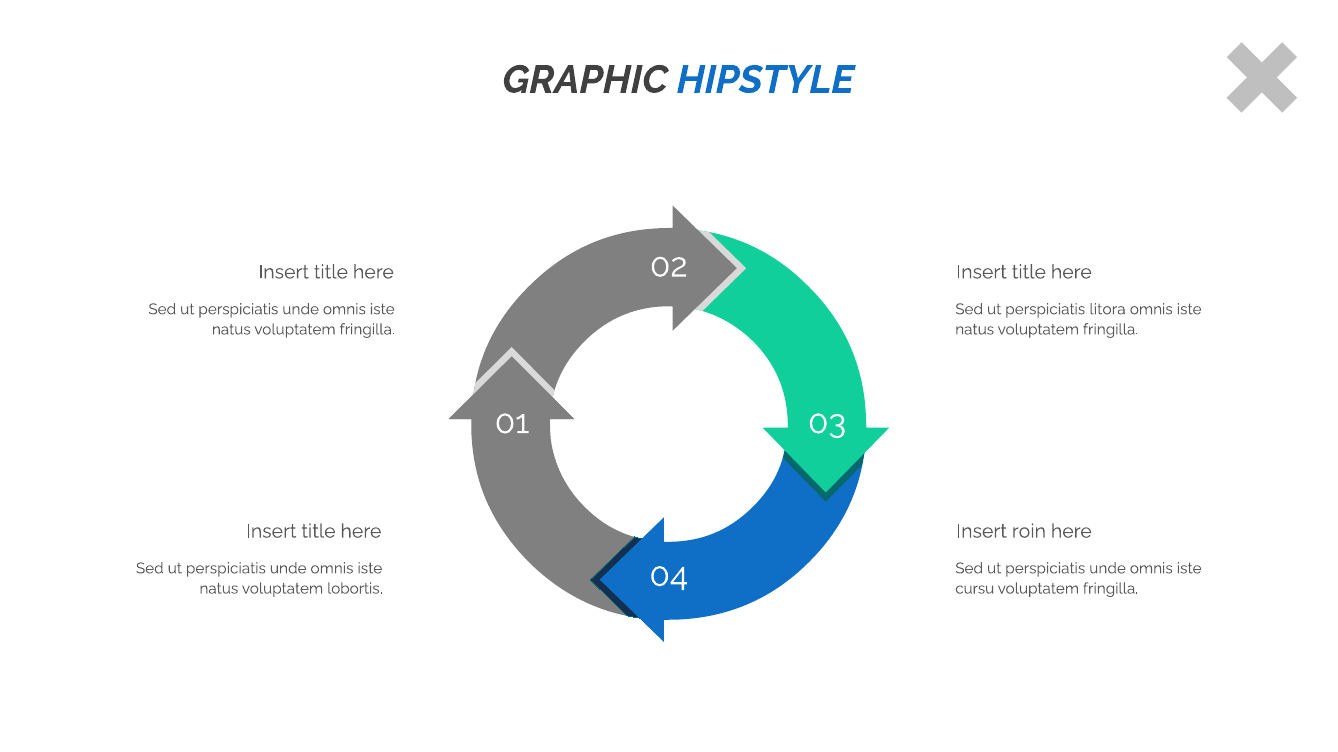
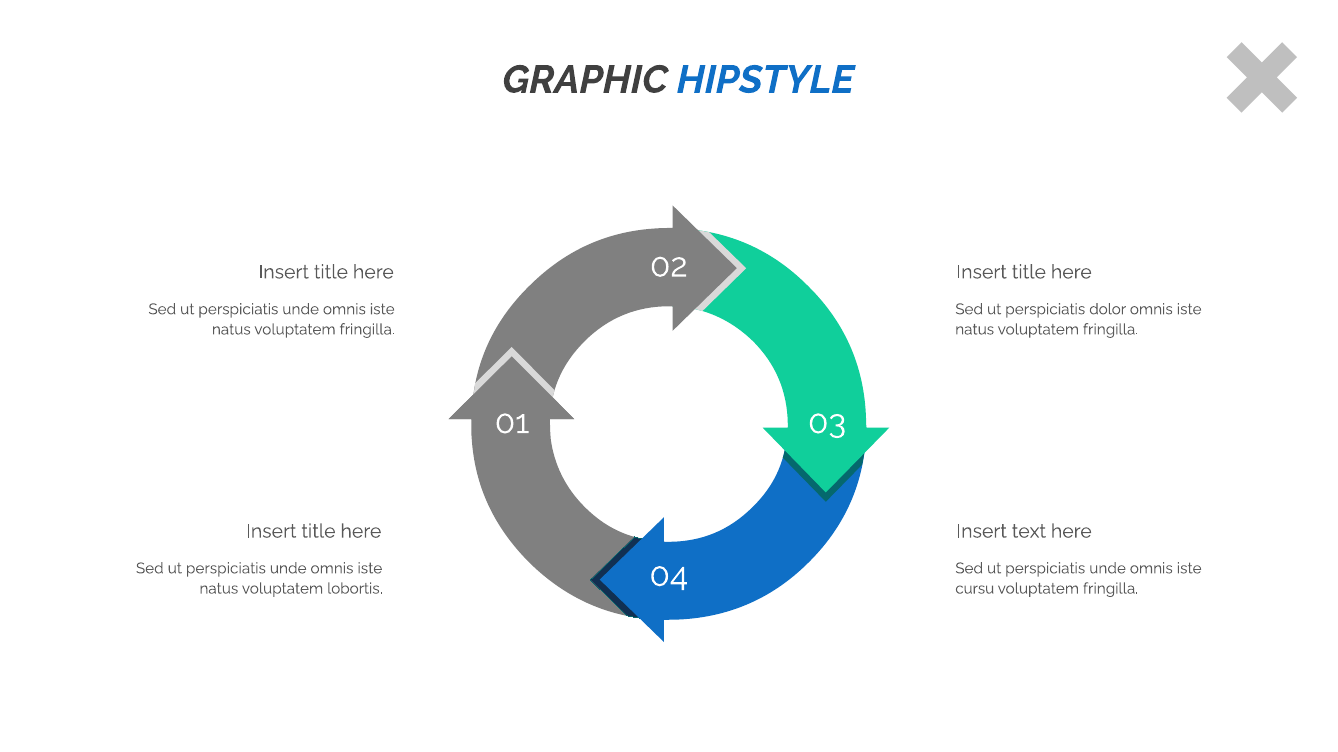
litora: litora -> dolor
roin: roin -> text
